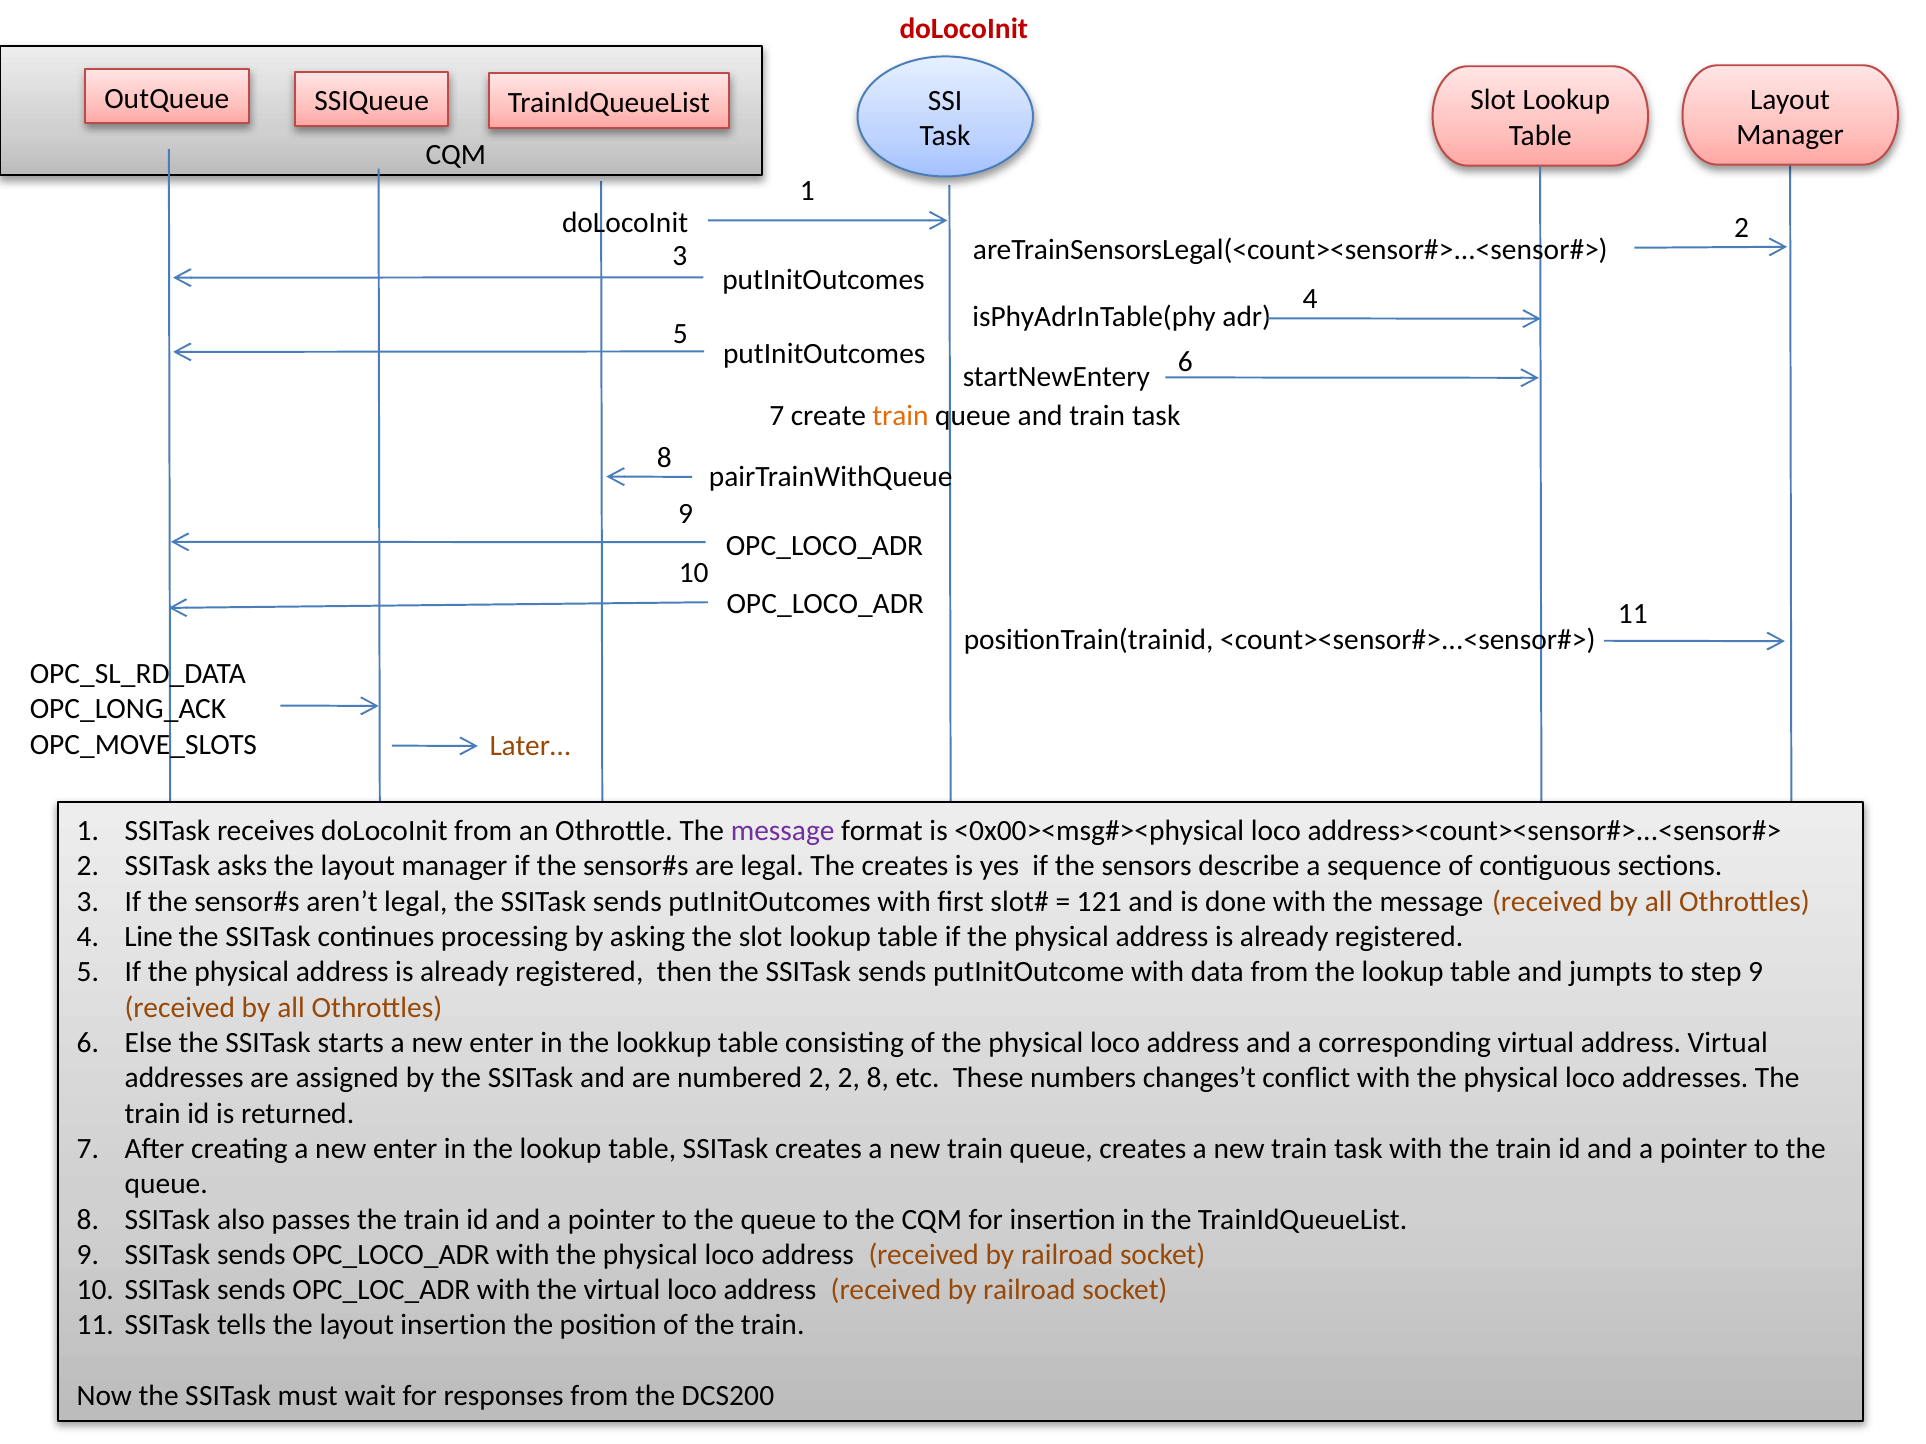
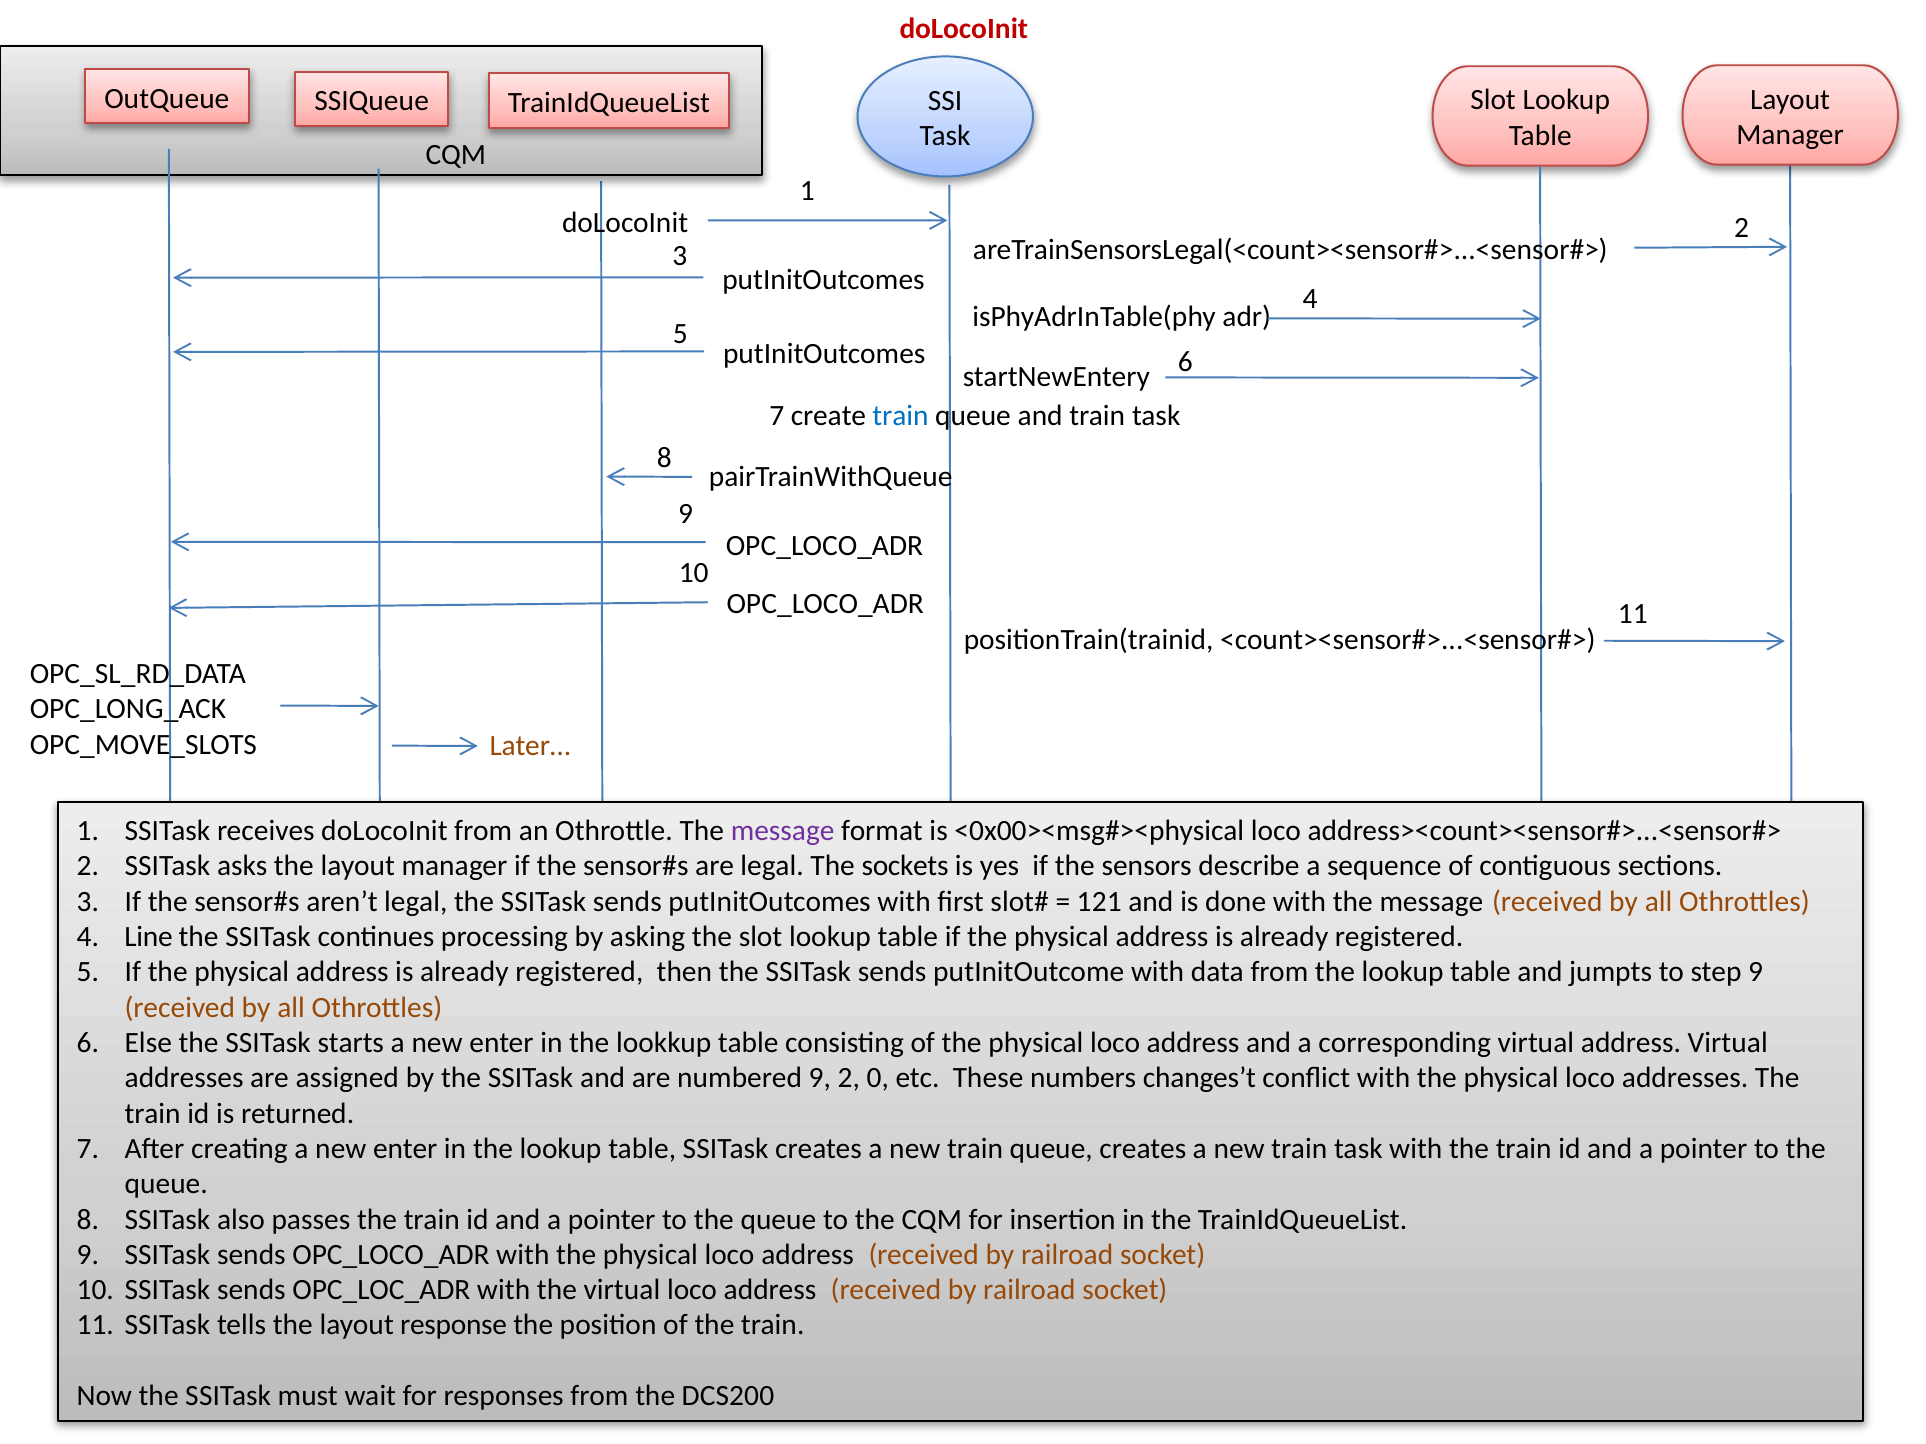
train at (900, 416) colour: orange -> blue
The creates: creates -> sockets
numbered 2: 2 -> 9
2 8: 8 -> 0
layout insertion: insertion -> response
